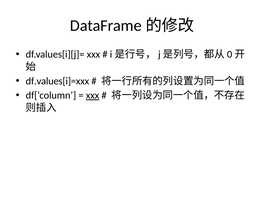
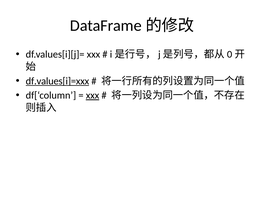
df.values[i]=xxx underline: none -> present
